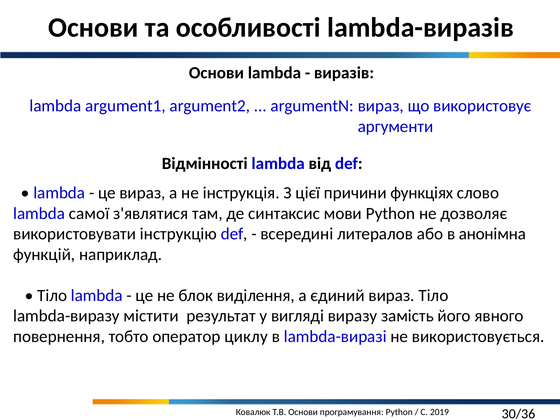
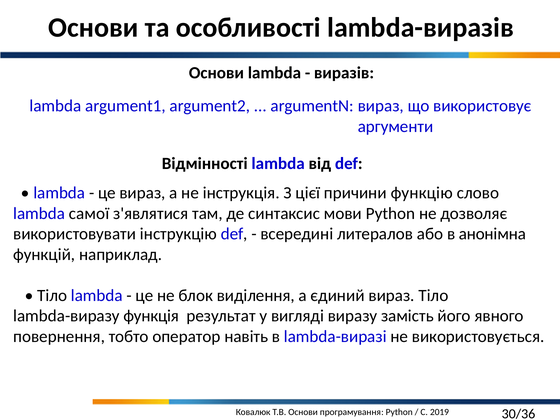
функціях: функціях -> функцію
містити: містити -> функція
циклу: циклу -> навіть
